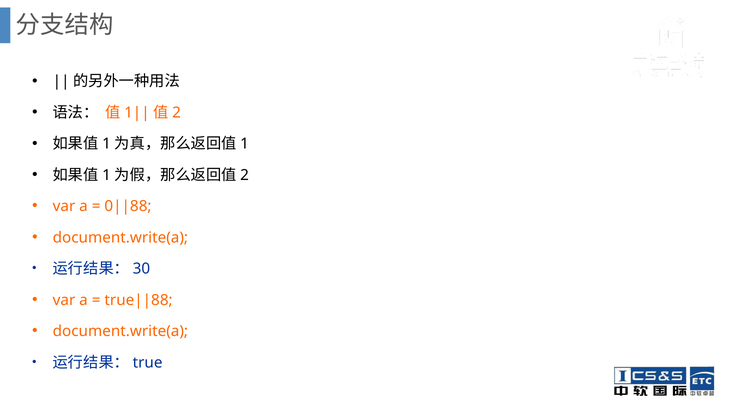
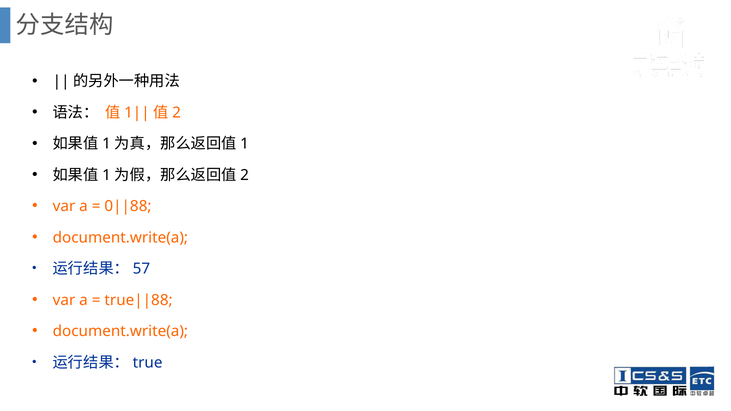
30: 30 -> 57
